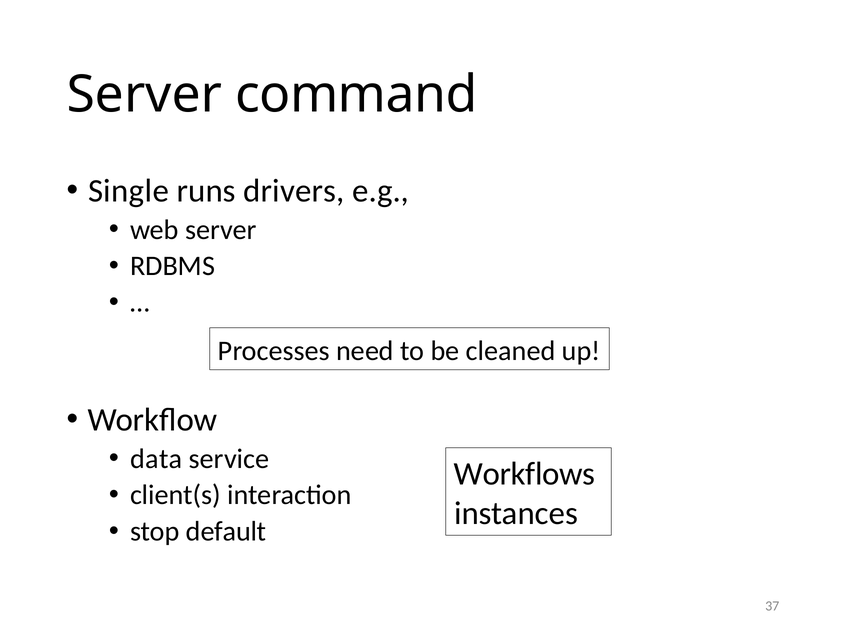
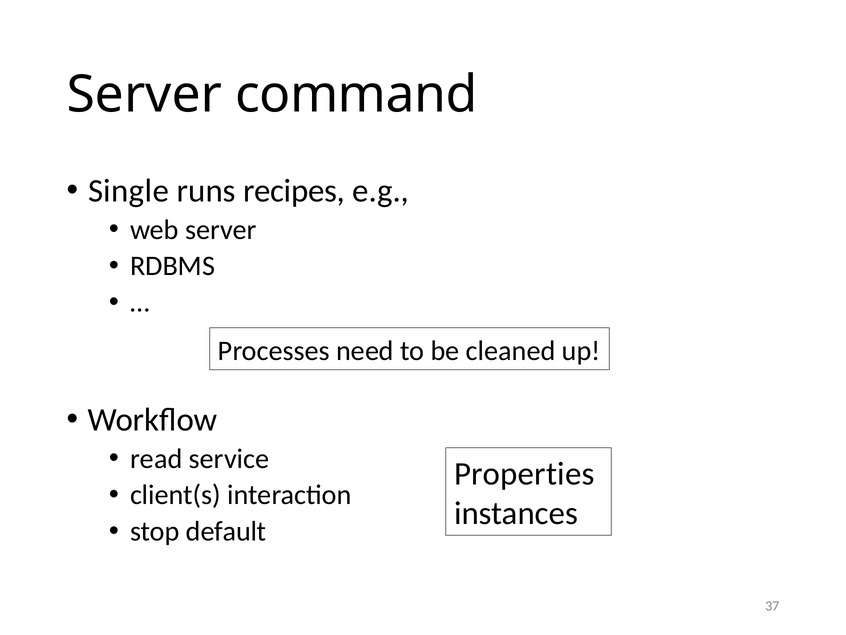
drivers: drivers -> recipes
data: data -> read
Workflows: Workflows -> Properties
